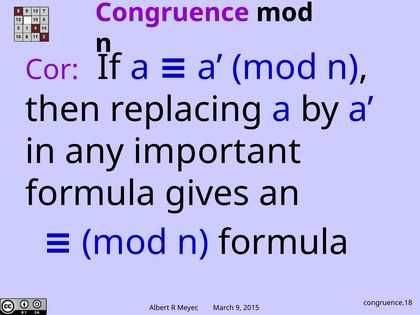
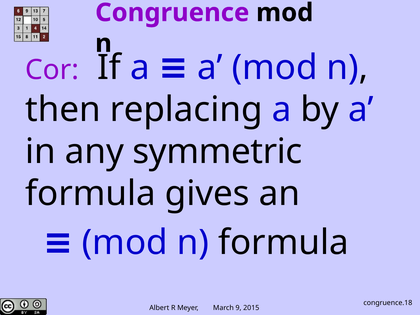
important: important -> symmetric
